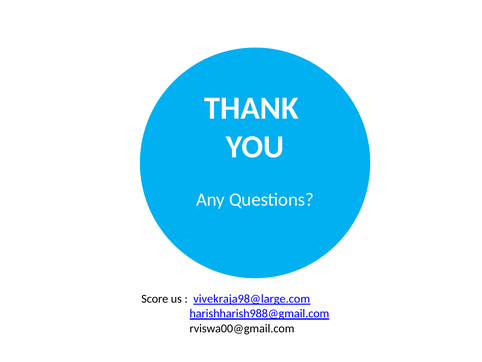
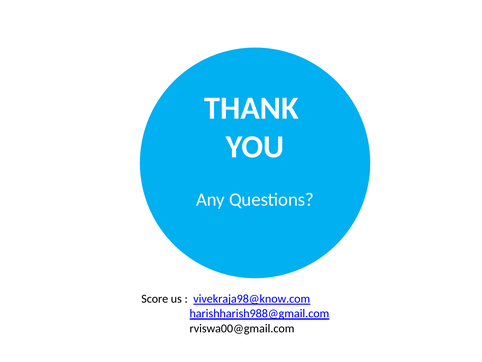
vivekraja98@large.com: vivekraja98@large.com -> vivekraja98@know.com
